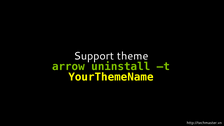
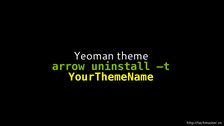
Support: Support -> Yeoman
